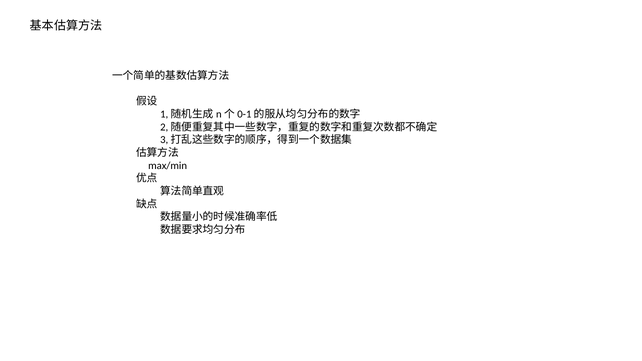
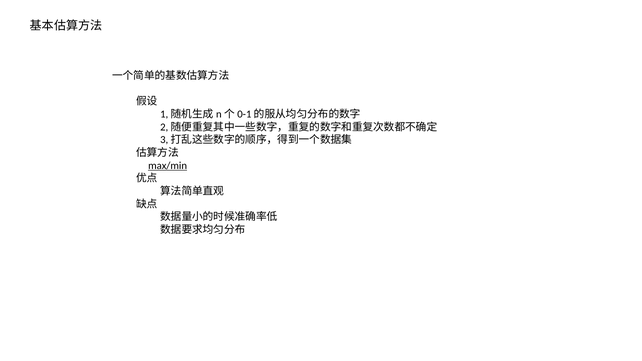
max/min underline: none -> present
